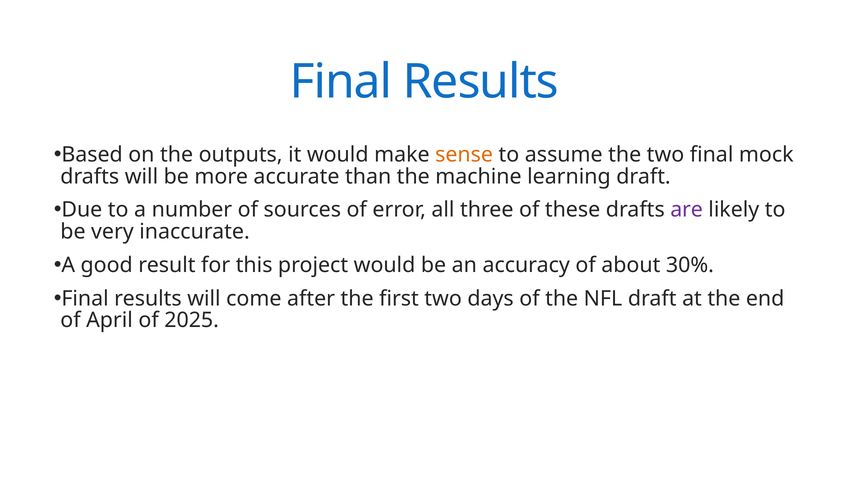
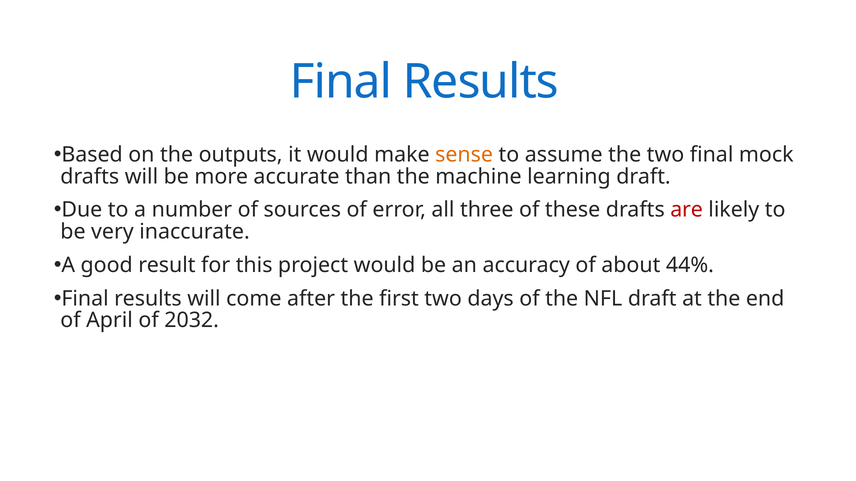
are colour: purple -> red
30%: 30% -> 44%
2025: 2025 -> 2032
